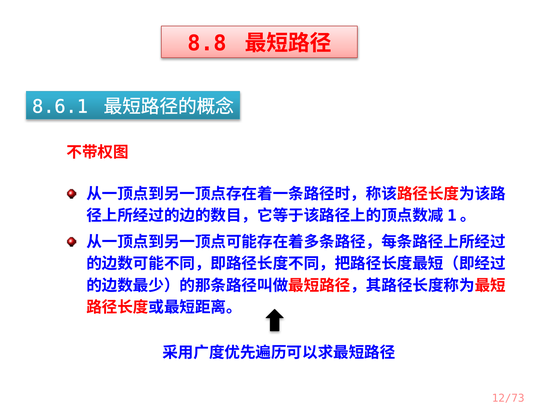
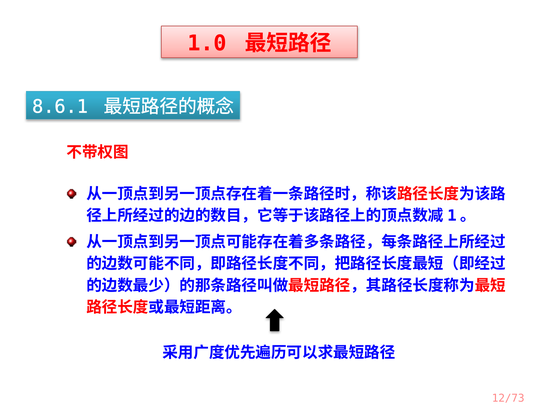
8.8: 8.8 -> 1.0
